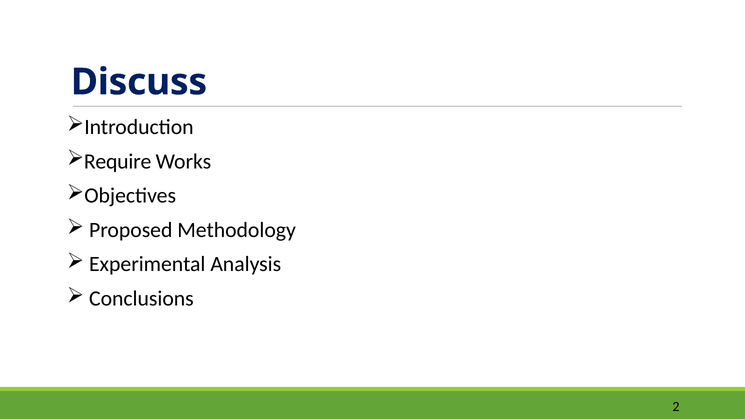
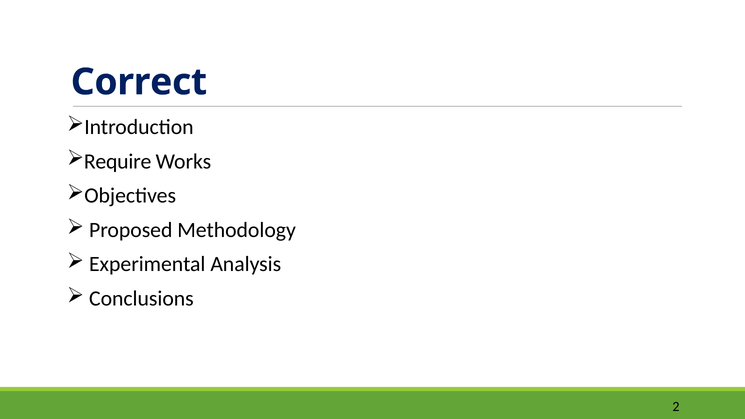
Discuss: Discuss -> Correct
